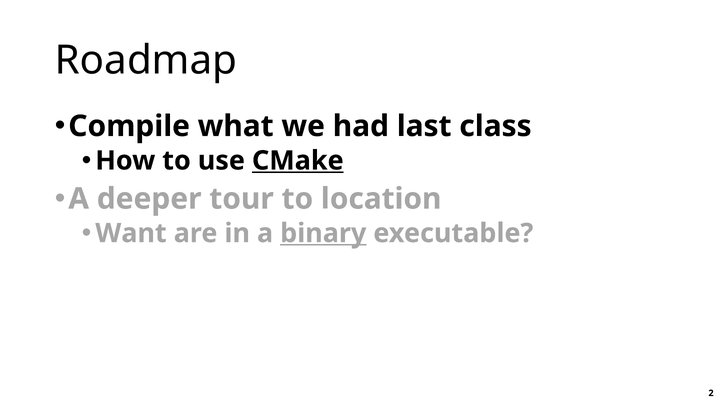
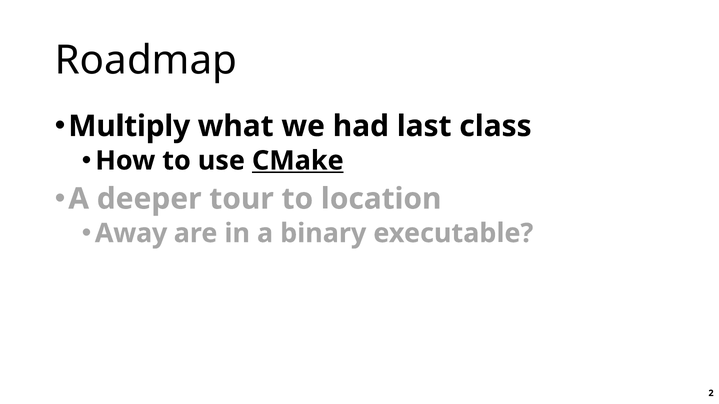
Compile: Compile -> Multiply
Want: Want -> Away
binary underline: present -> none
